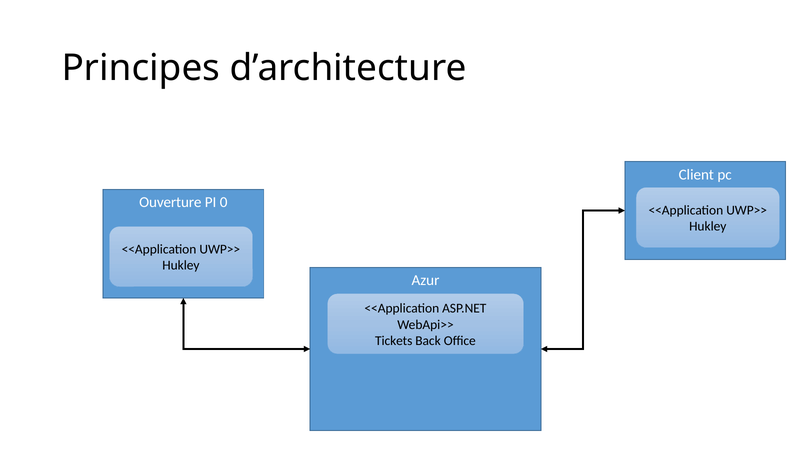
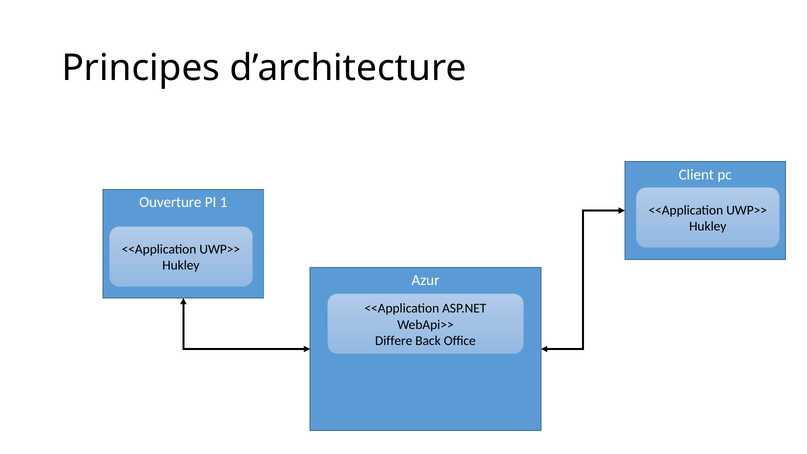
0: 0 -> 1
Tickets: Tickets -> Differe
